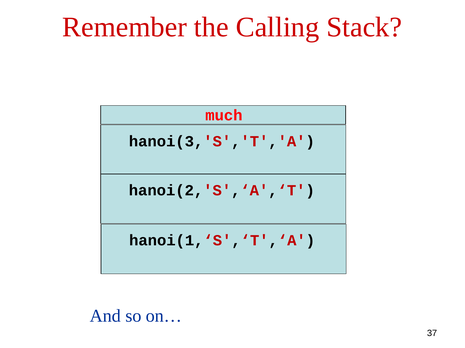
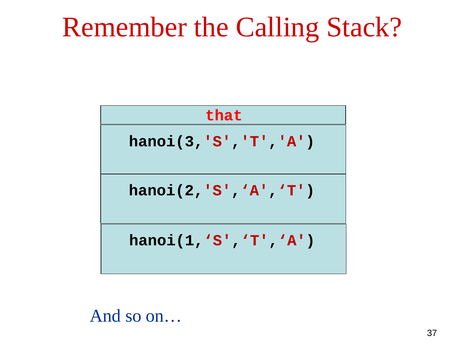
much: much -> that
